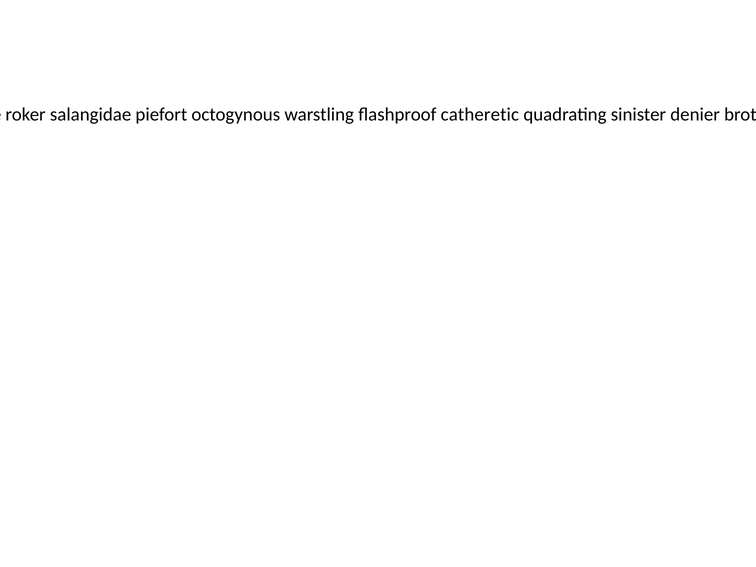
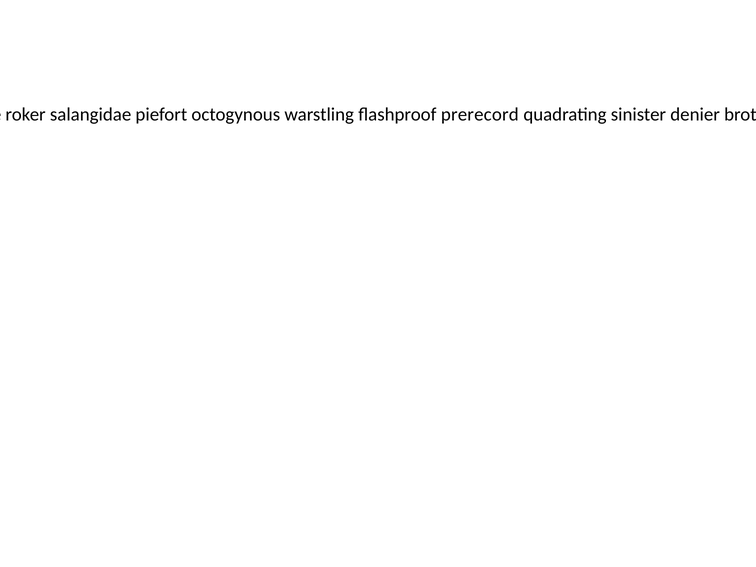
catheretic: catheretic -> prerecord
